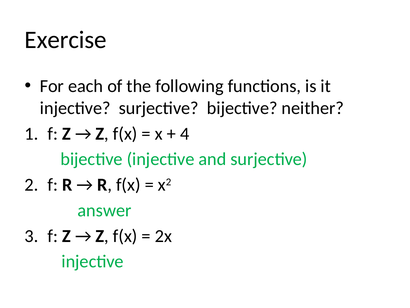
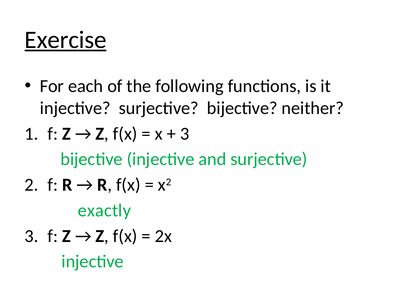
Exercise underline: none -> present
4 at (185, 133): 4 -> 3
answer: answer -> exactly
